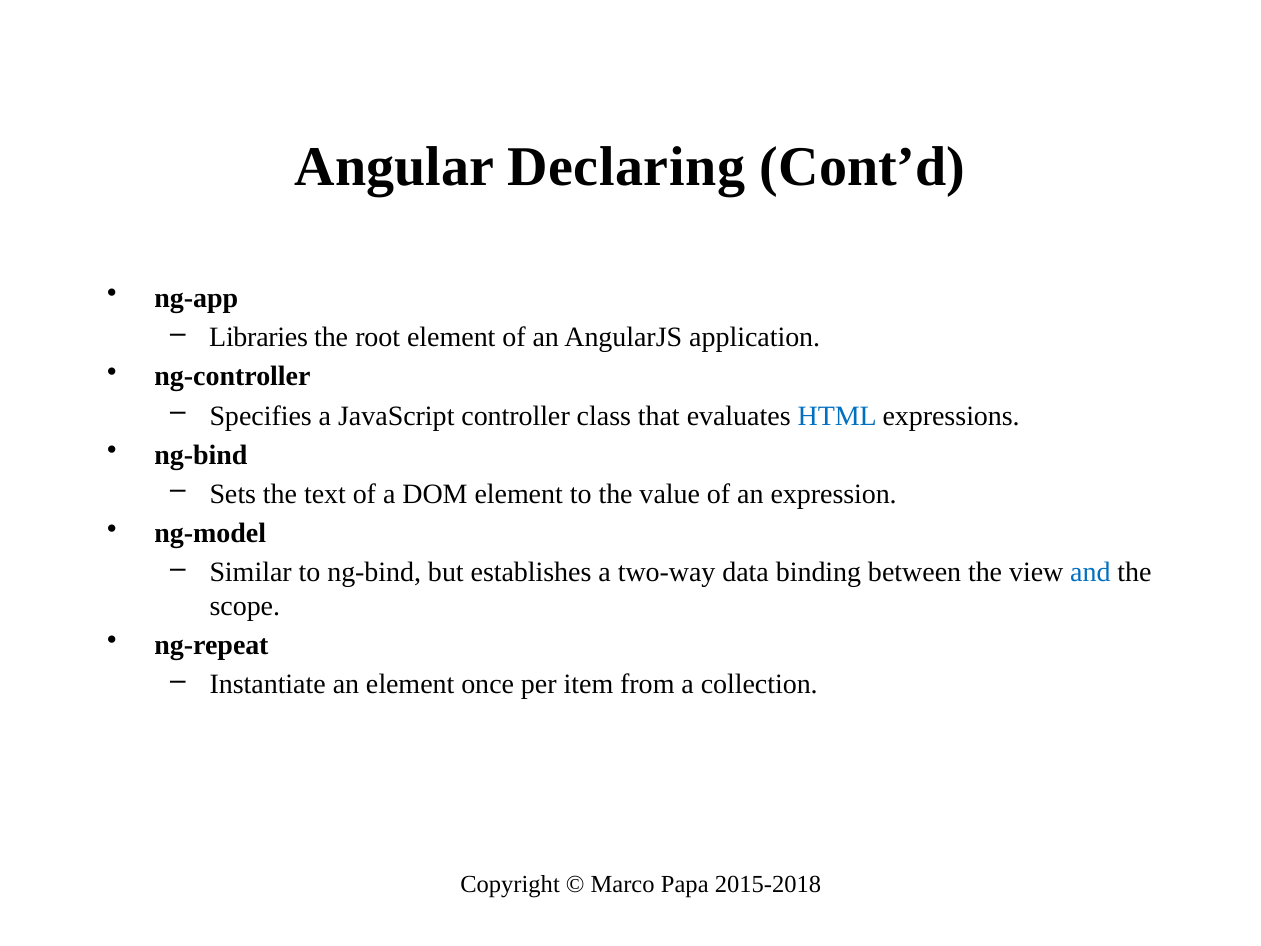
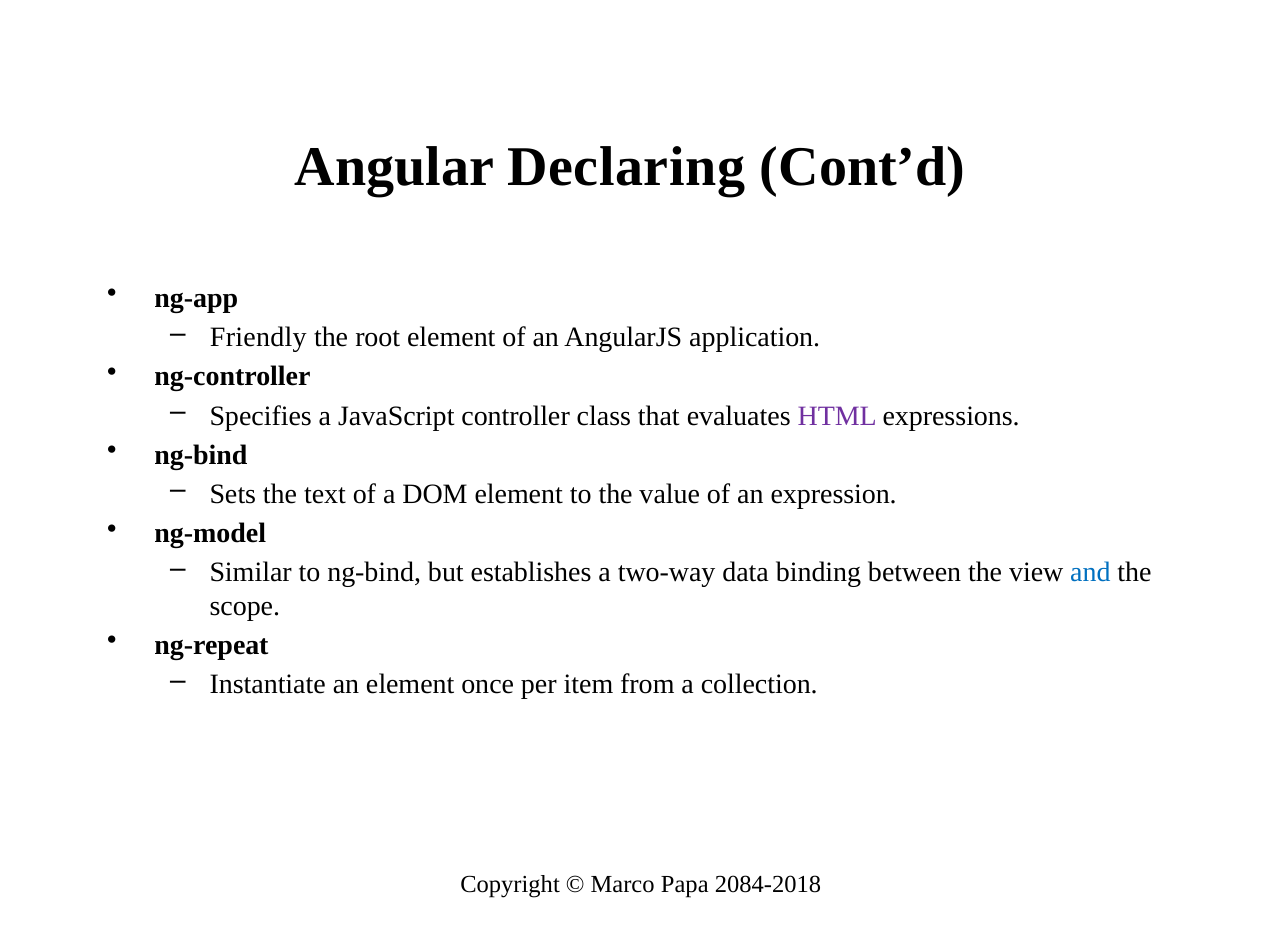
Libraries: Libraries -> Friendly
HTML colour: blue -> purple
2015-2018: 2015-2018 -> 2084-2018
